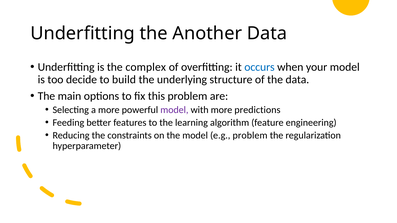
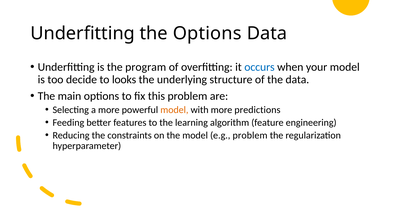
the Another: Another -> Options
complex: complex -> program
build: build -> looks
model at (174, 110) colour: purple -> orange
